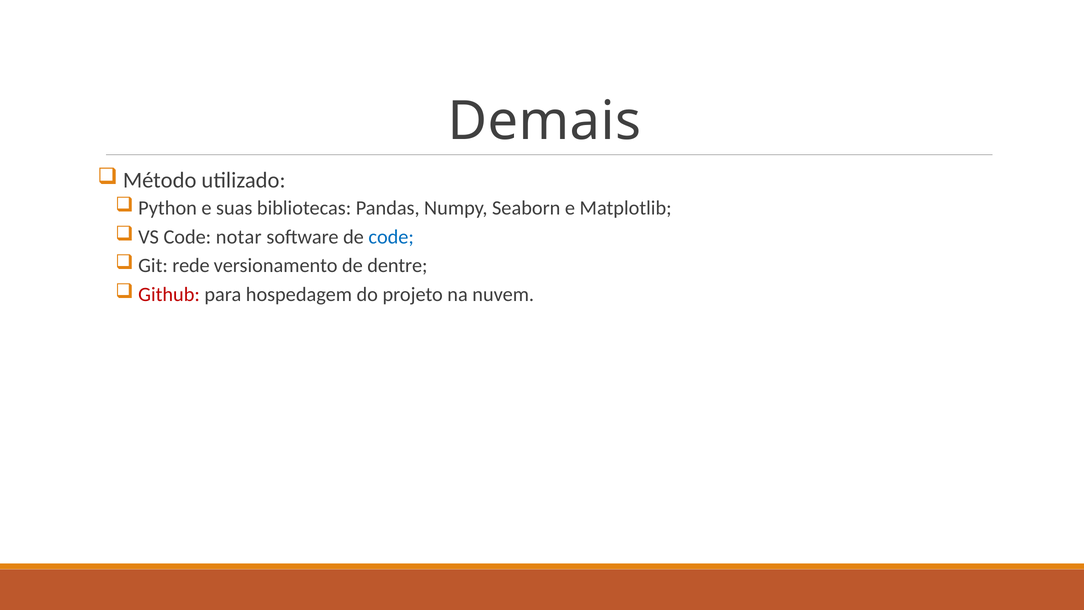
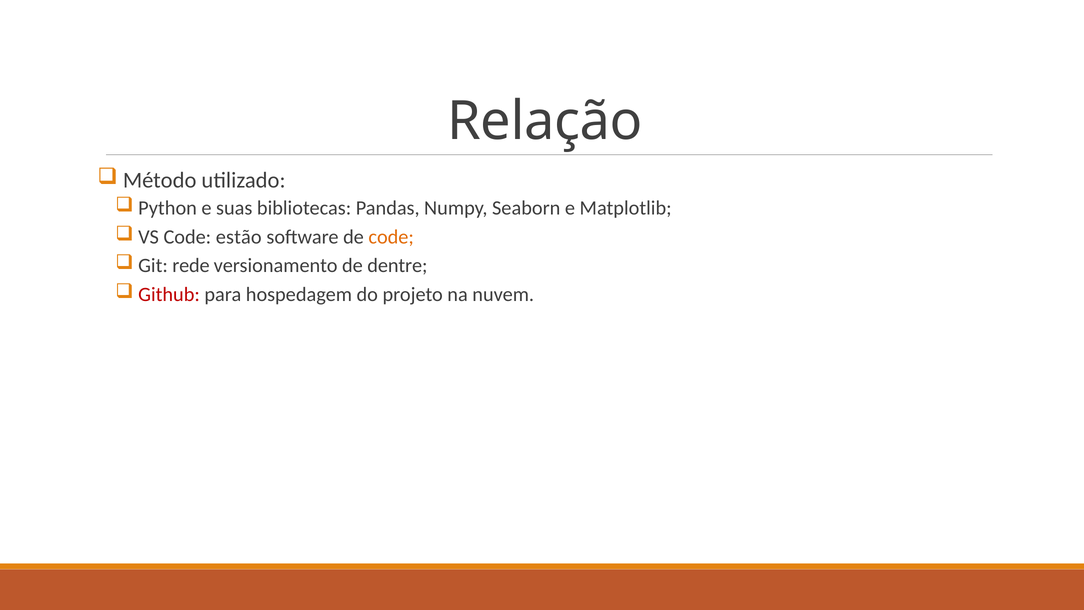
Demais: Demais -> Relação
notar: notar -> estão
code at (391, 237) colour: blue -> orange
